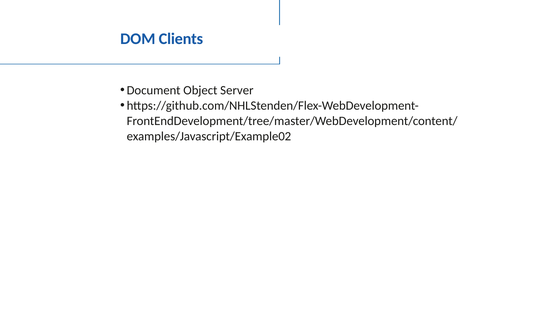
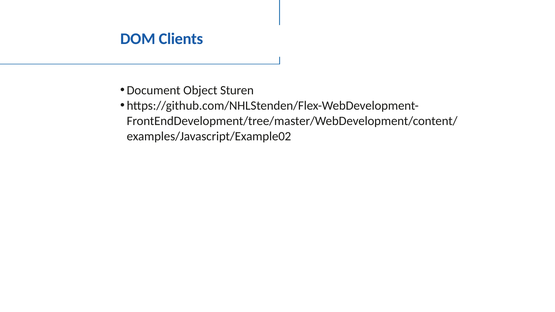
Server: Server -> Sturen
